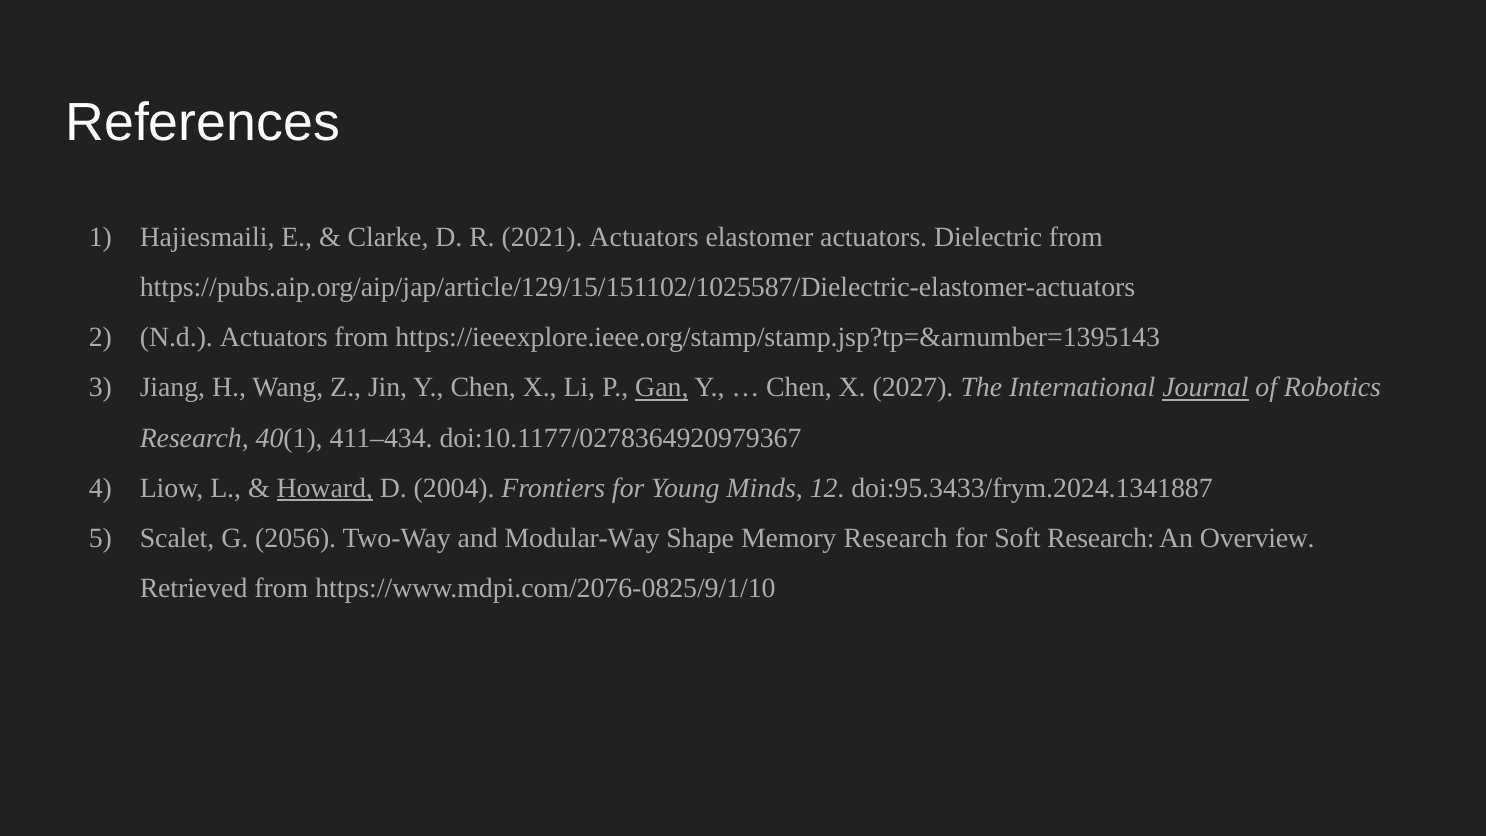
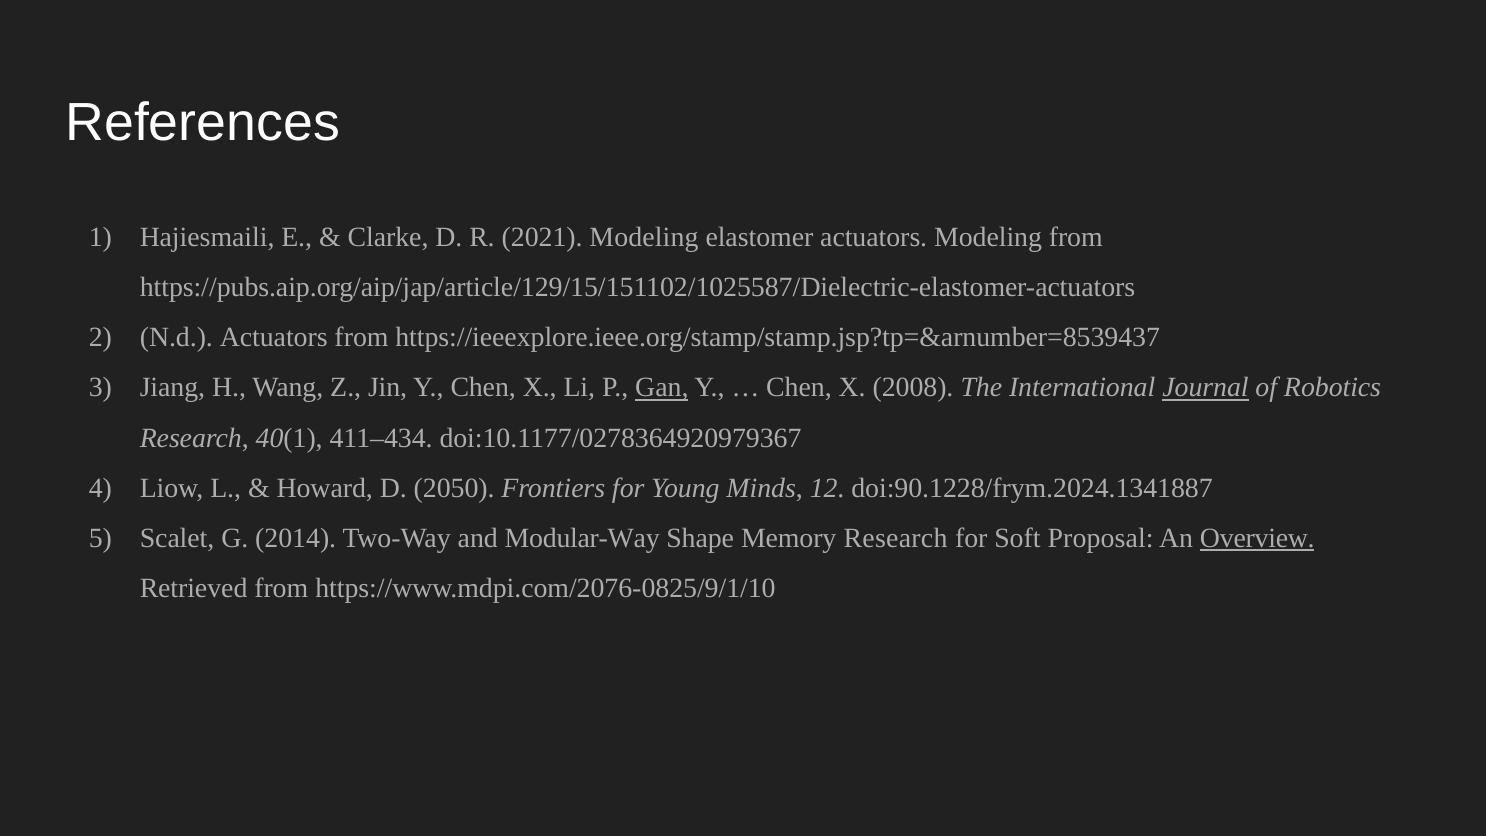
2021 Actuators: Actuators -> Modeling
actuators Dielectric: Dielectric -> Modeling
https://ieeexplore.ieee.org/stamp/stamp.jsp?tp=&arnumber=1395143: https://ieeexplore.ieee.org/stamp/stamp.jsp?tp=&arnumber=1395143 -> https://ieeexplore.ieee.org/stamp/stamp.jsp?tp=&arnumber=8539437
2027: 2027 -> 2008
Howard underline: present -> none
2004: 2004 -> 2050
doi:95.3433/frym.2024.1341887: doi:95.3433/frym.2024.1341887 -> doi:90.1228/frym.2024.1341887
2056: 2056 -> 2014
Soft Research: Research -> Proposal
Overview underline: none -> present
